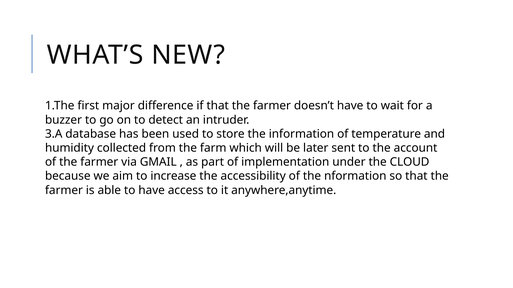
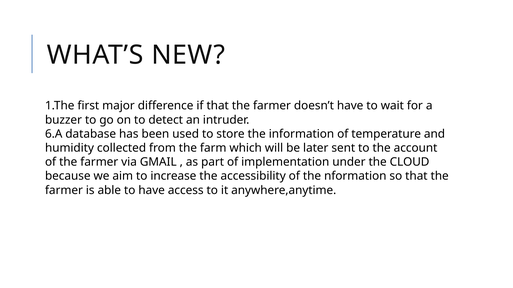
3.A: 3.A -> 6.A
